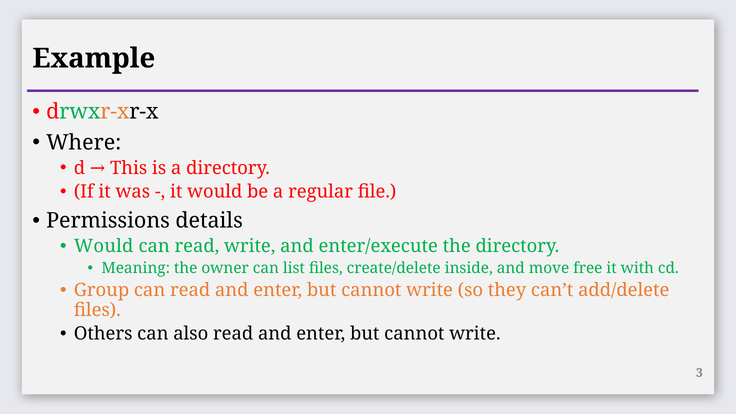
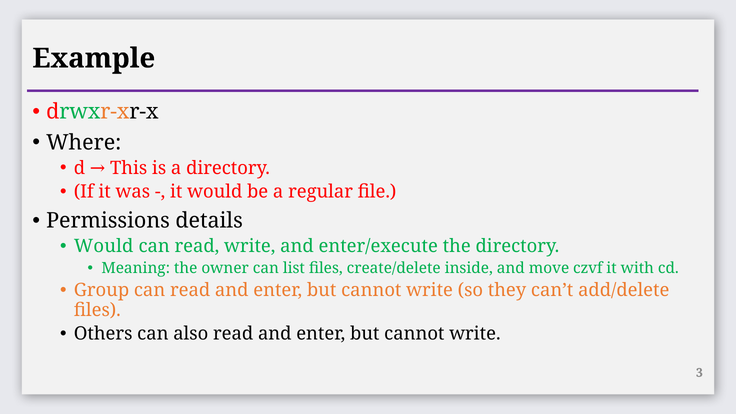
free: free -> czvf
